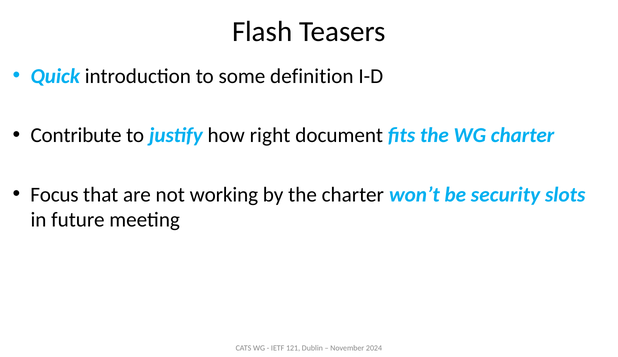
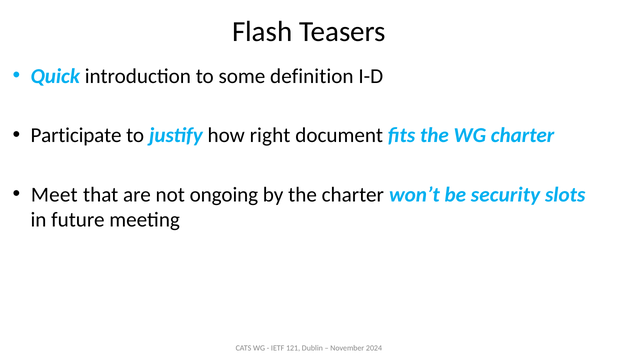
Contribute: Contribute -> Participate
Focus: Focus -> Meet
working: working -> ongoing
